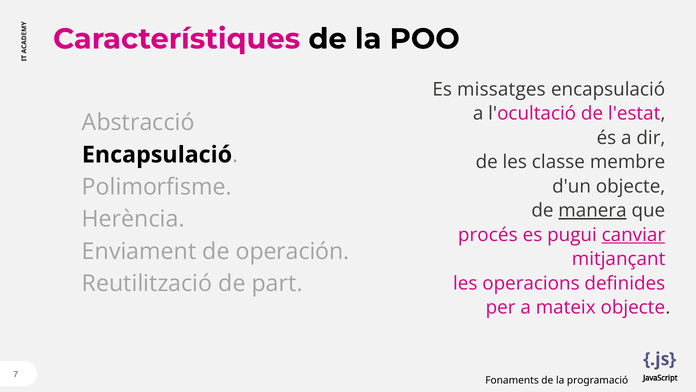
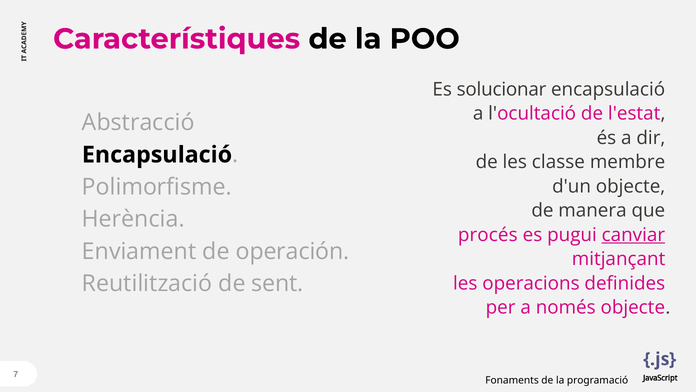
missatges: missatges -> solucionar
manera underline: present -> none
part: part -> sent
mateix: mateix -> només
